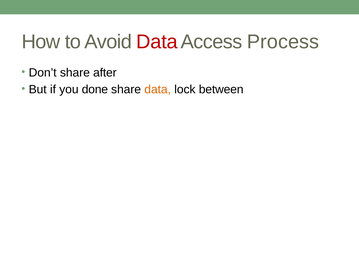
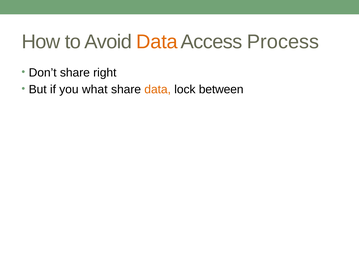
Data at (157, 42) colour: red -> orange
after: after -> right
done: done -> what
